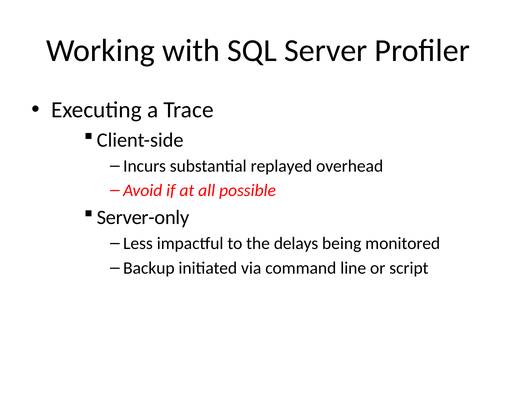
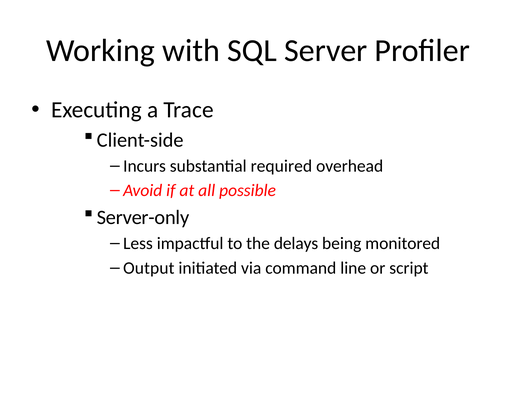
replayed: replayed -> required
Backup: Backup -> Output
